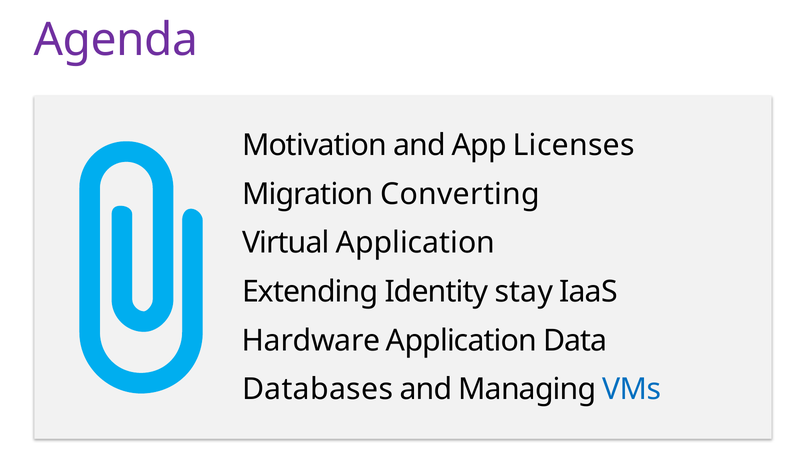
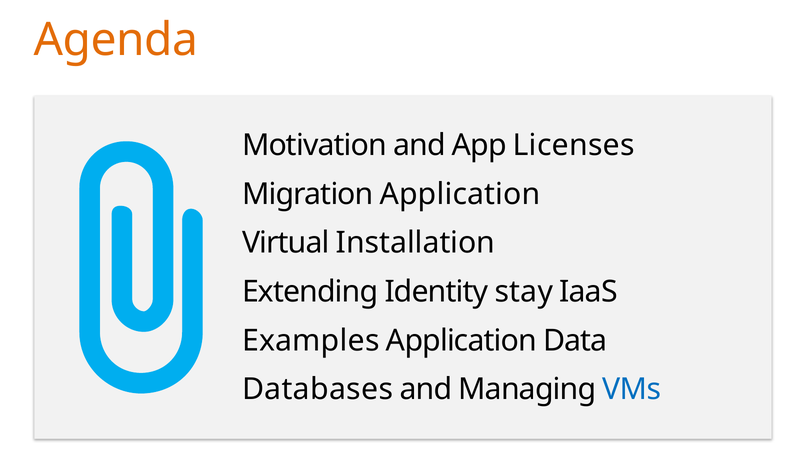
Agenda colour: purple -> orange
Migration Converting: Converting -> Application
Virtual Application: Application -> Installation
Hardware: Hardware -> Examples
